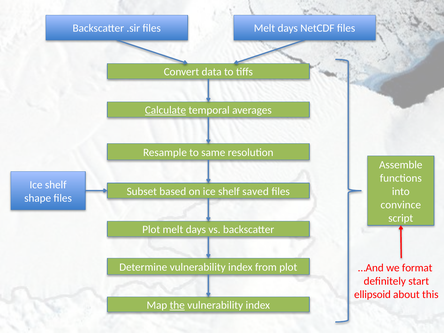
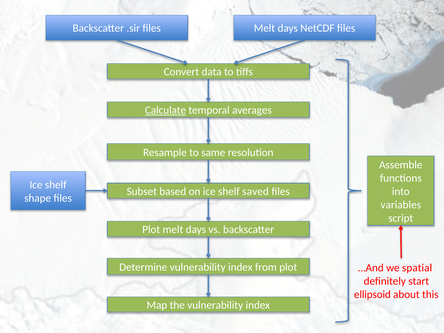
convince: convince -> variables
format: format -> spatial
the underline: present -> none
